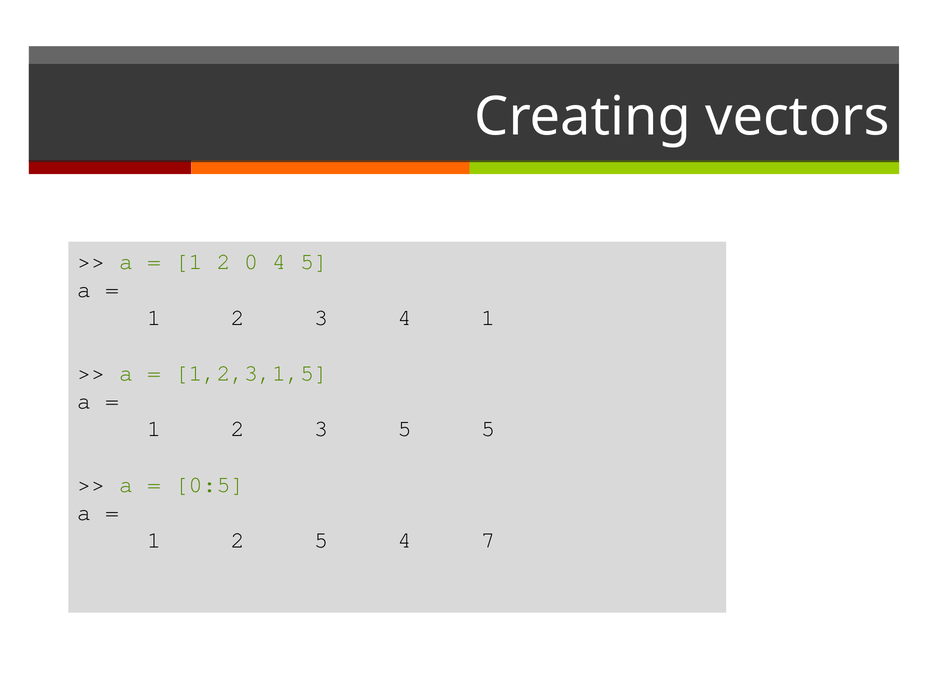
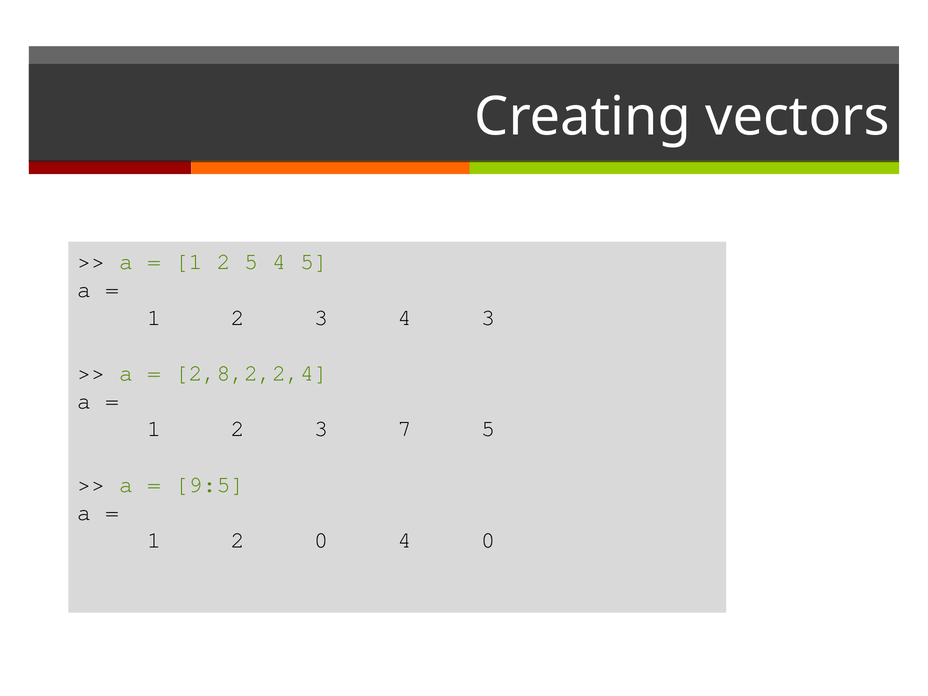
2 0: 0 -> 5
4 1: 1 -> 3
1,2,3,1,5: 1,2,3,1,5 -> 2,8,2,2,4
3 5: 5 -> 7
0:5: 0:5 -> 9:5
2 5: 5 -> 0
4 7: 7 -> 0
